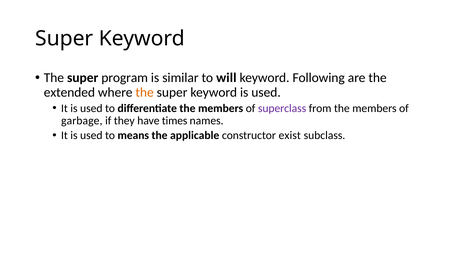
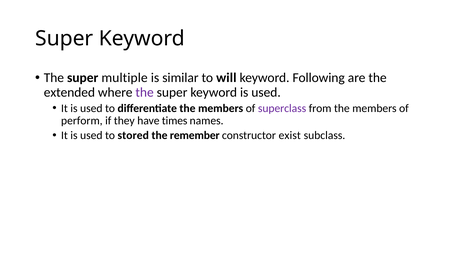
program: program -> multiple
the at (145, 92) colour: orange -> purple
garbage: garbage -> perform
means: means -> stored
applicable: applicable -> remember
